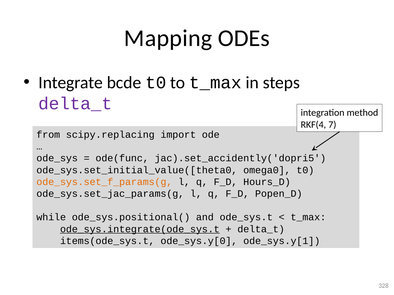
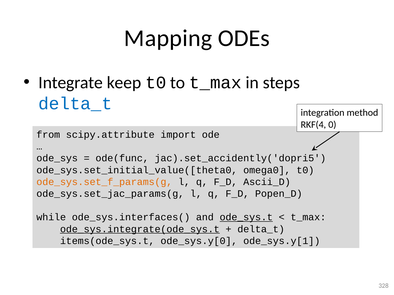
bcde: bcde -> keep
delta_t at (75, 104) colour: purple -> blue
7: 7 -> 0
scipy.replacing: scipy.replacing -> scipy.attribute
Hours_D: Hours_D -> Ascii_D
ode_sys.positional(: ode_sys.positional( -> ode_sys.interfaces(
ode_sys.t underline: none -> present
